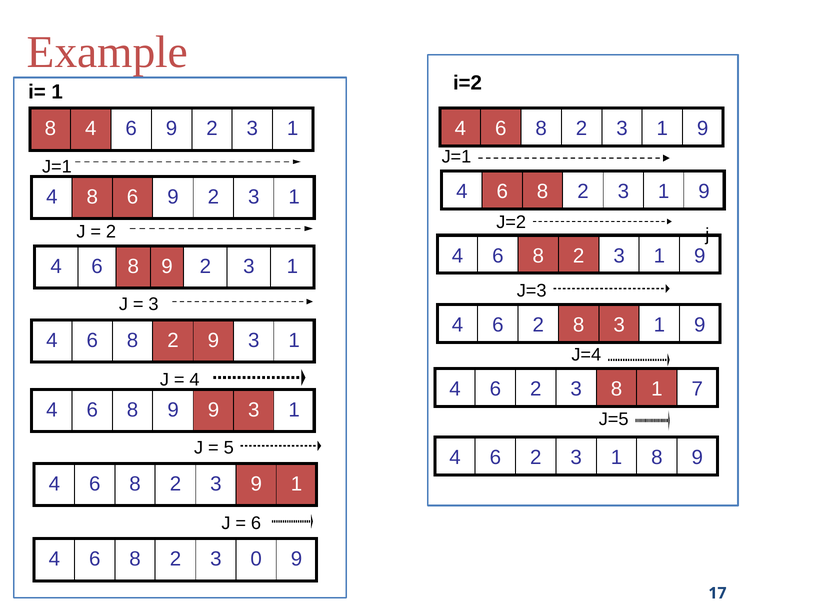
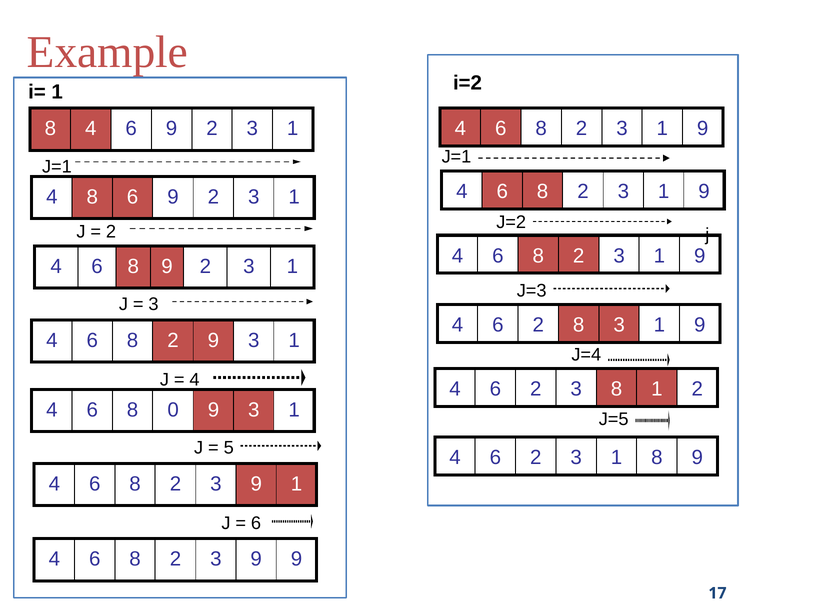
1 7: 7 -> 2
9 at (173, 410): 9 -> 0
0 at (256, 559): 0 -> 9
